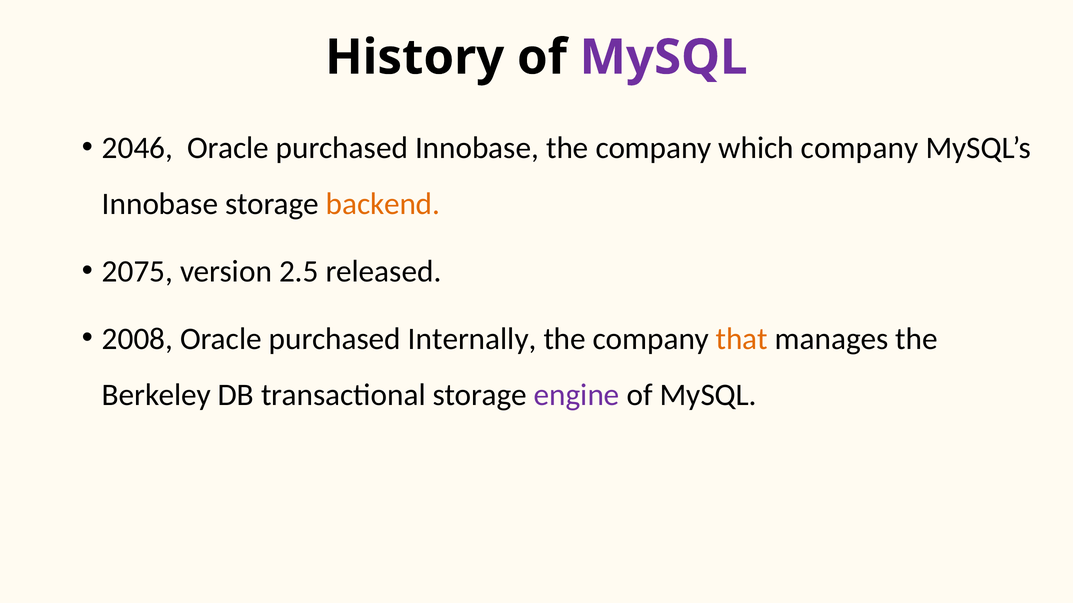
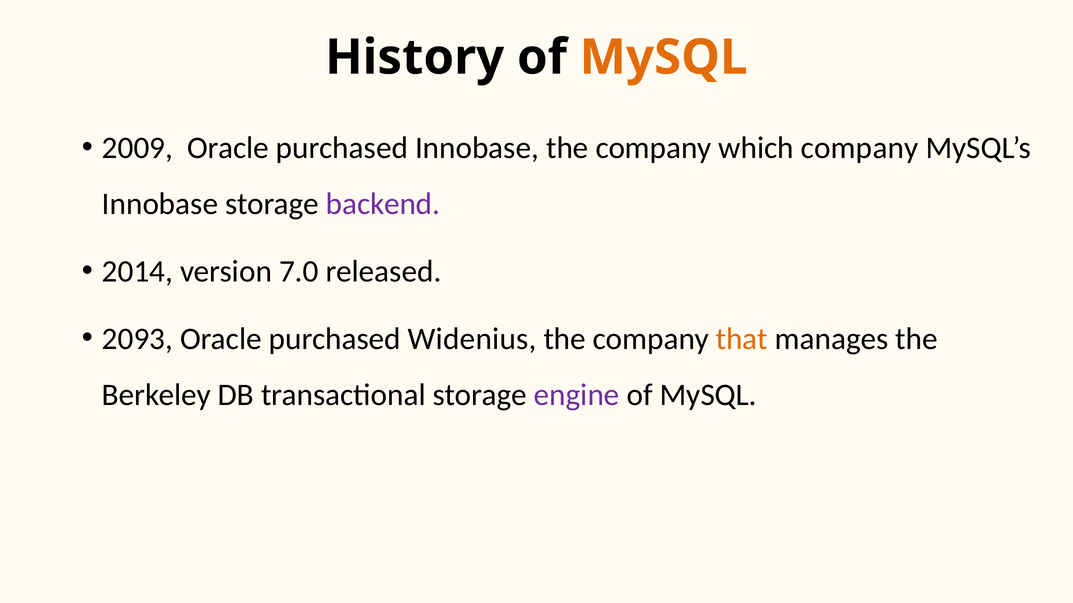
MySQL at (664, 57) colour: purple -> orange
2046: 2046 -> 2009
backend colour: orange -> purple
2075: 2075 -> 2014
2.5: 2.5 -> 7.0
2008: 2008 -> 2093
Internally: Internally -> Widenius
